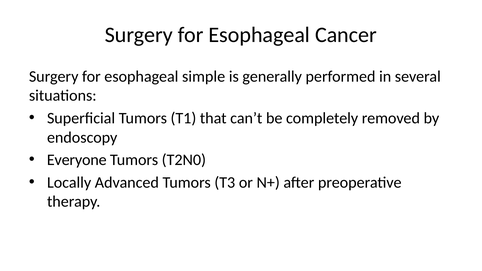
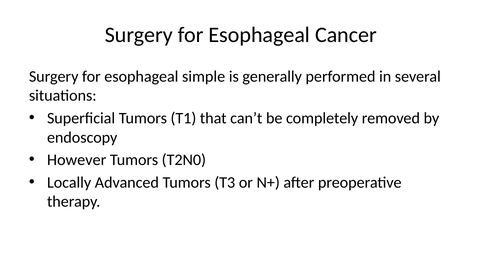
Everyone: Everyone -> However
